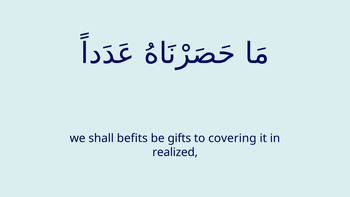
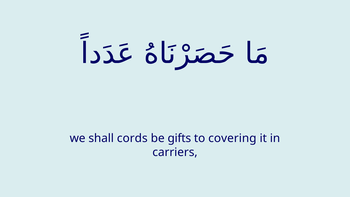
befits: befits -> cords
realized: realized -> carriers
